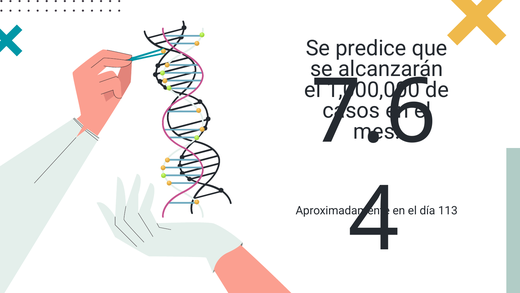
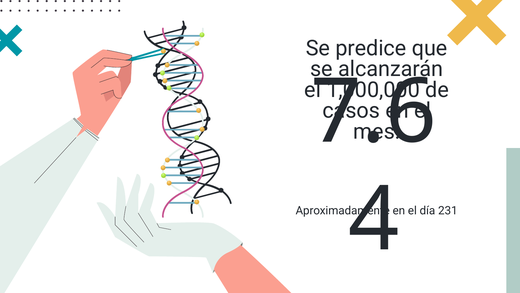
113: 113 -> 231
